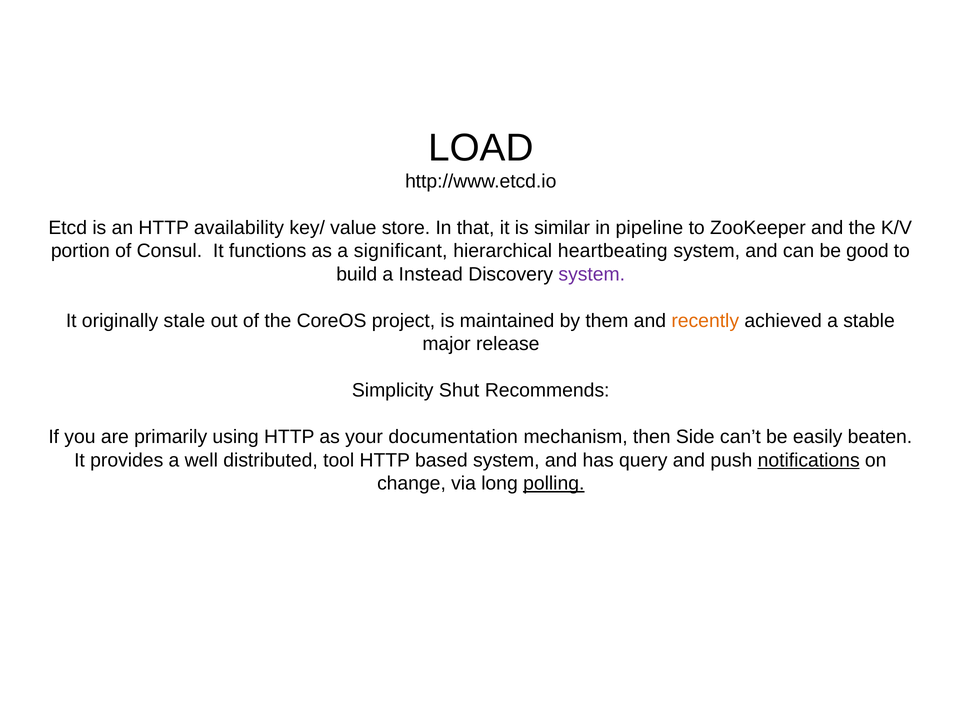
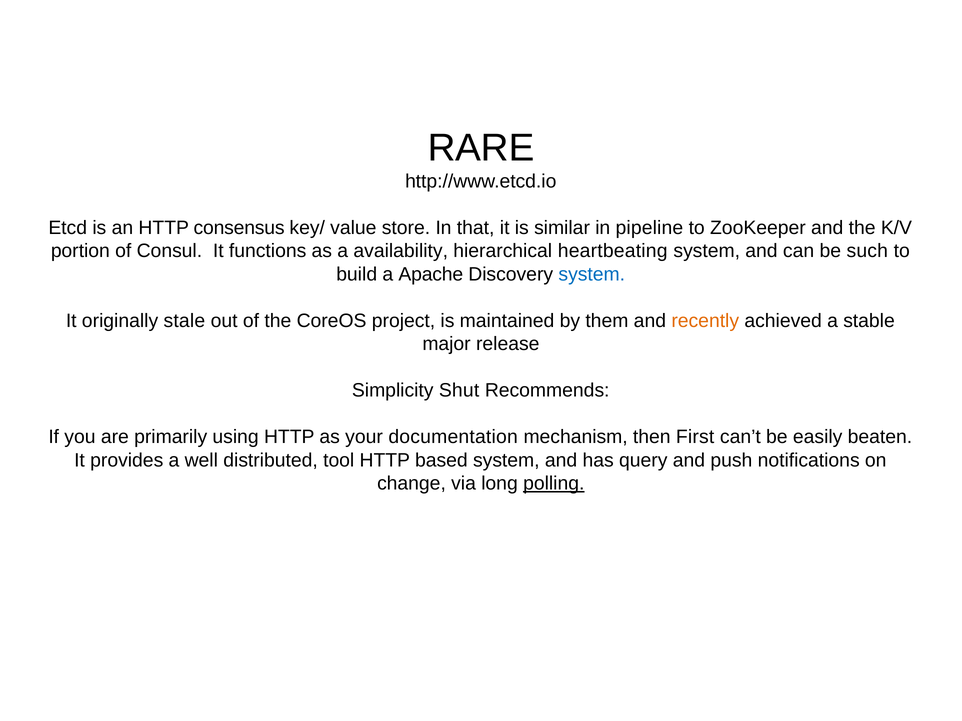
LOAD: LOAD -> RARE
availability: availability -> consensus
significant: significant -> availability
good: good -> such
Instead: Instead -> Apache
system at (592, 274) colour: purple -> blue
Side: Side -> First
notifications underline: present -> none
